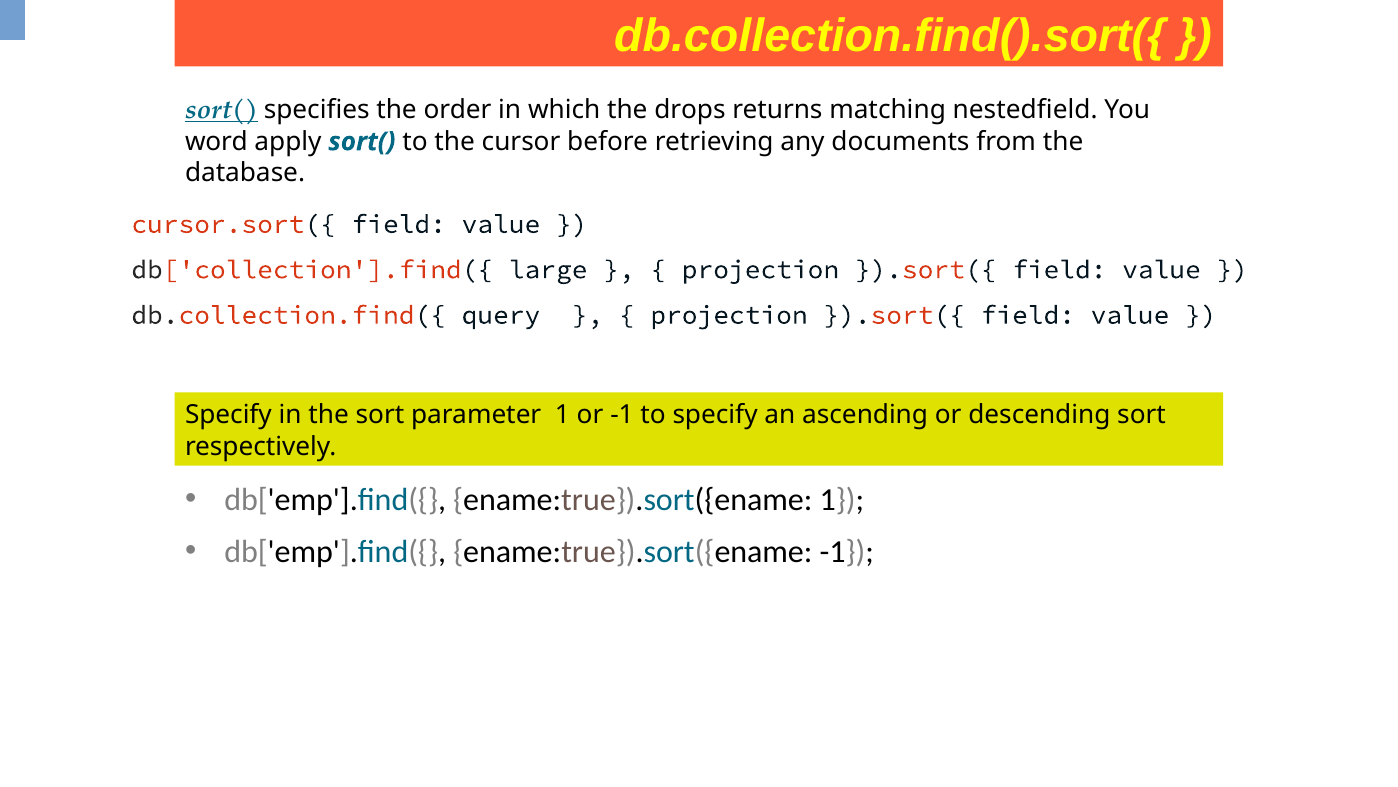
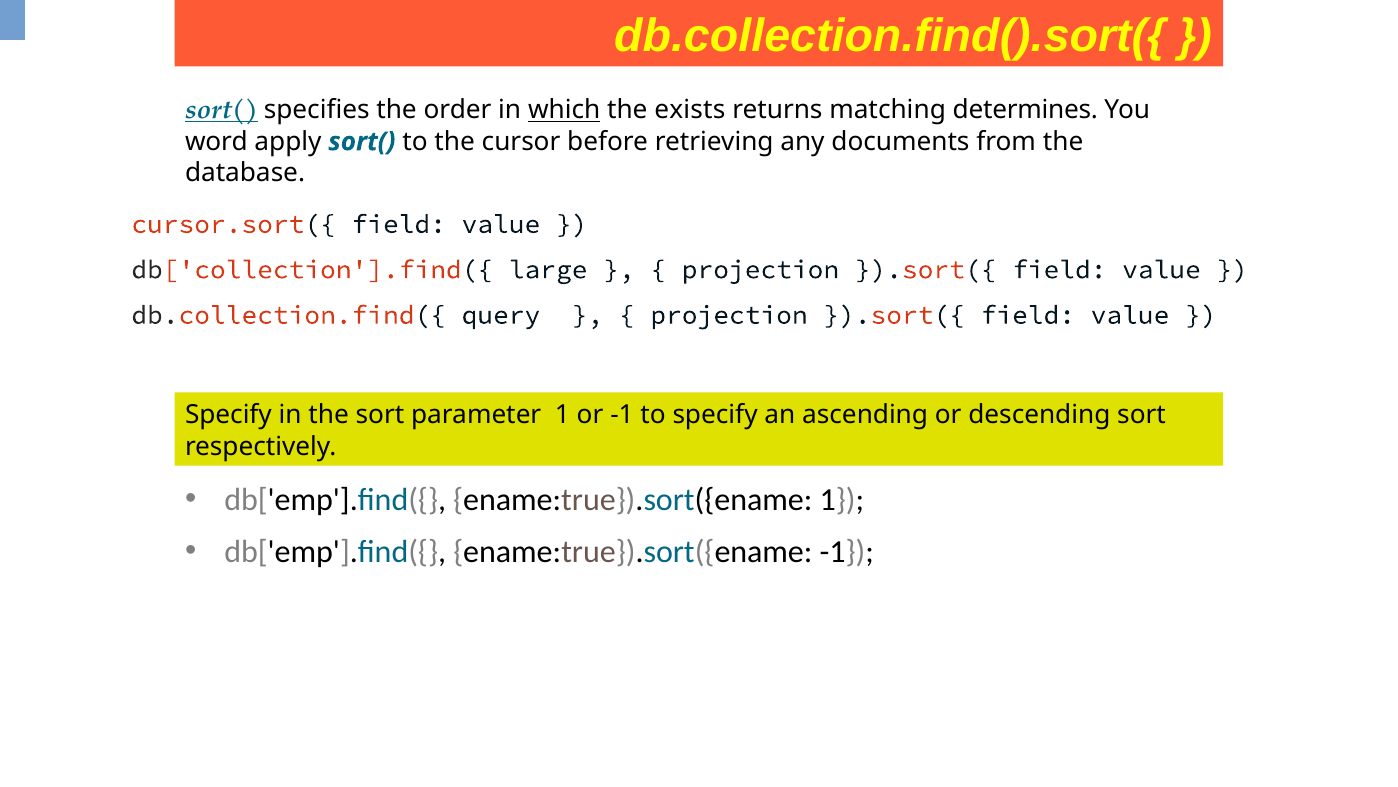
which underline: none -> present
drops: drops -> exists
nestedfield: nestedfield -> determines
